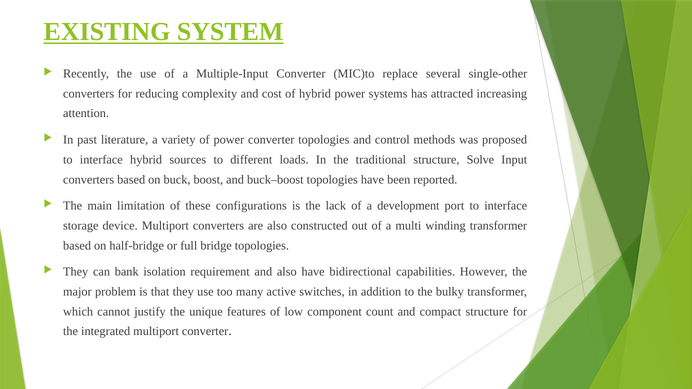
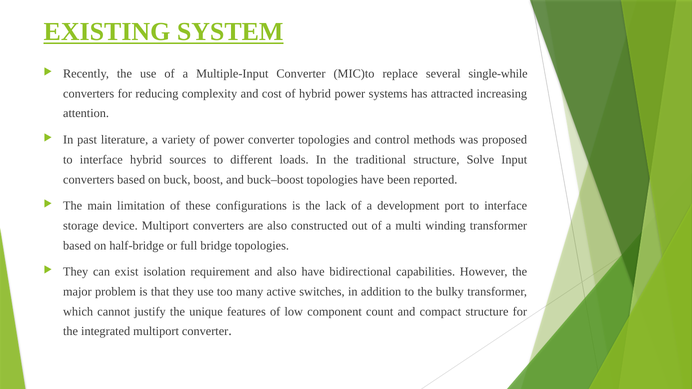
single-other: single-other -> single-while
bank: bank -> exist
